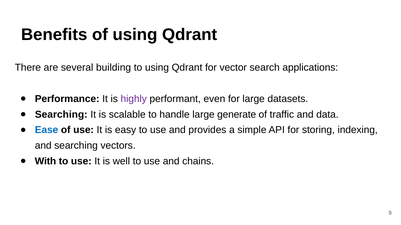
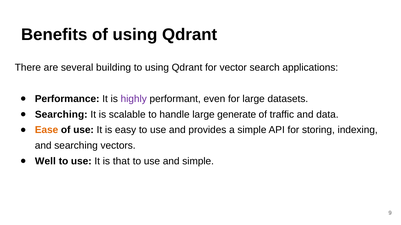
Ease colour: blue -> orange
With: With -> Well
well: well -> that
and chains: chains -> simple
